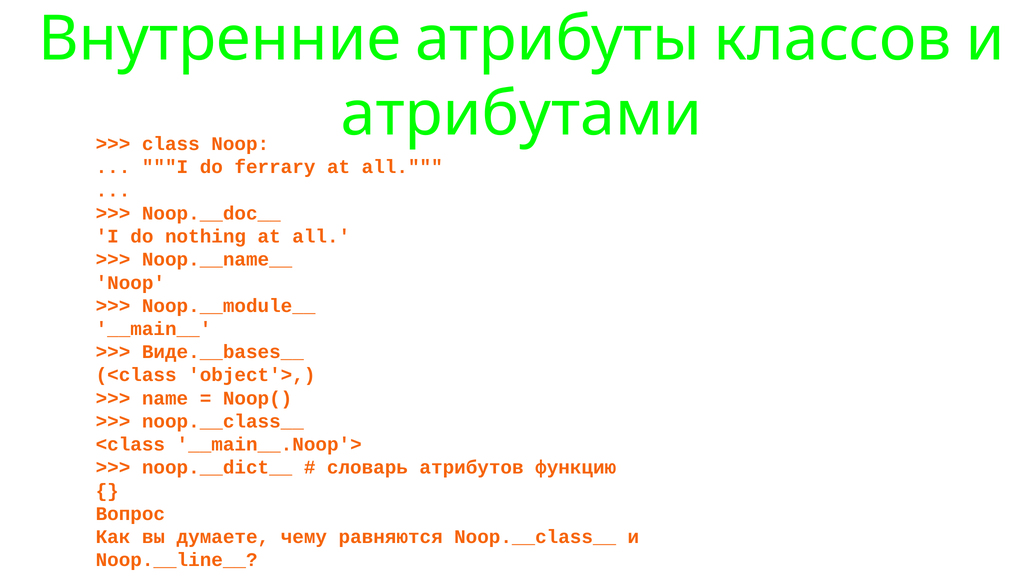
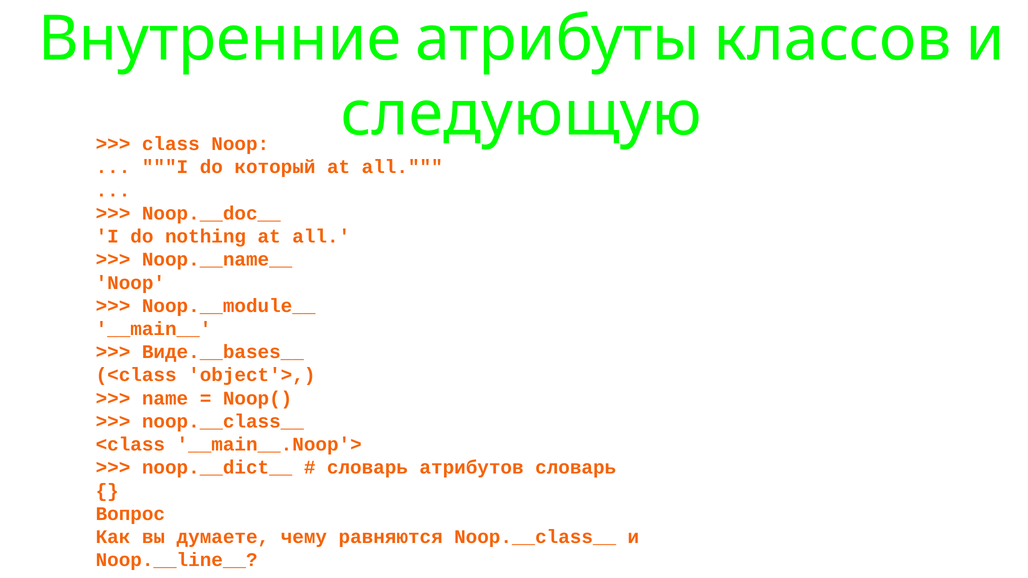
атрибутами: атрибутами -> следующую
ferrary: ferrary -> который
атрибутов функцию: функцию -> словарь
